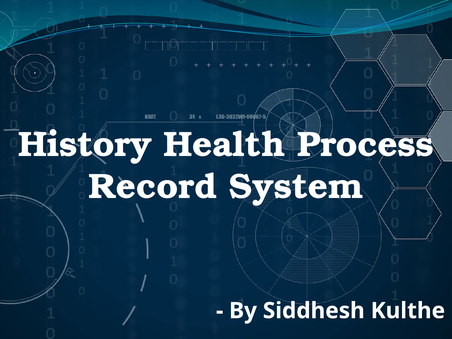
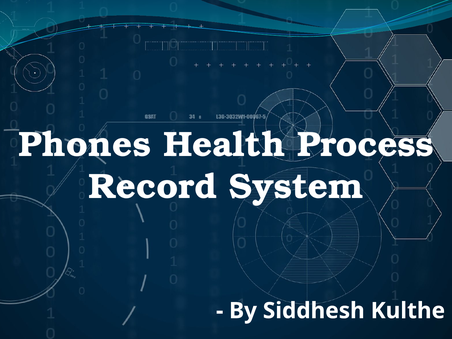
History: History -> Phones
